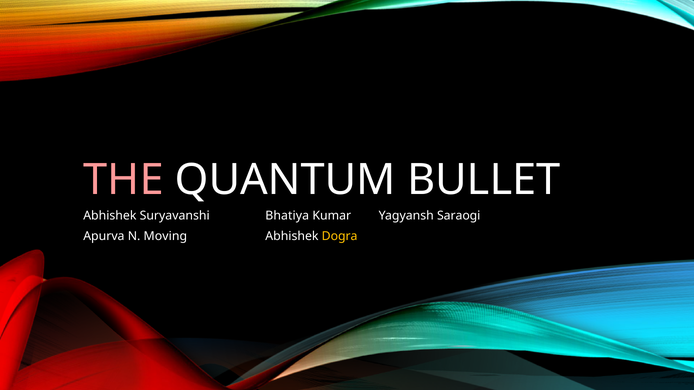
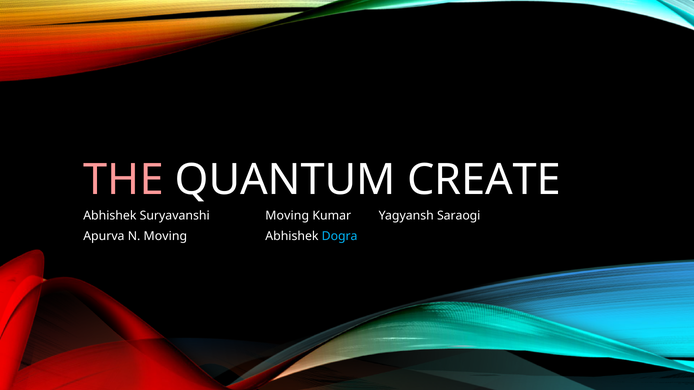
BULLET: BULLET -> CREATE
Suryavanshi Bhatiya: Bhatiya -> Moving
Dogra colour: yellow -> light blue
